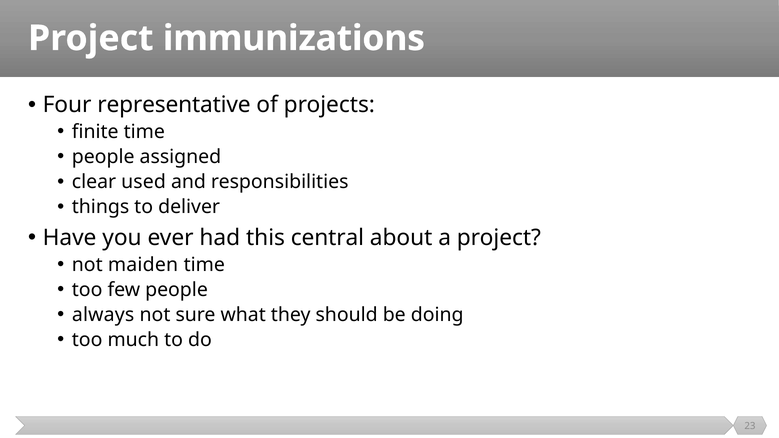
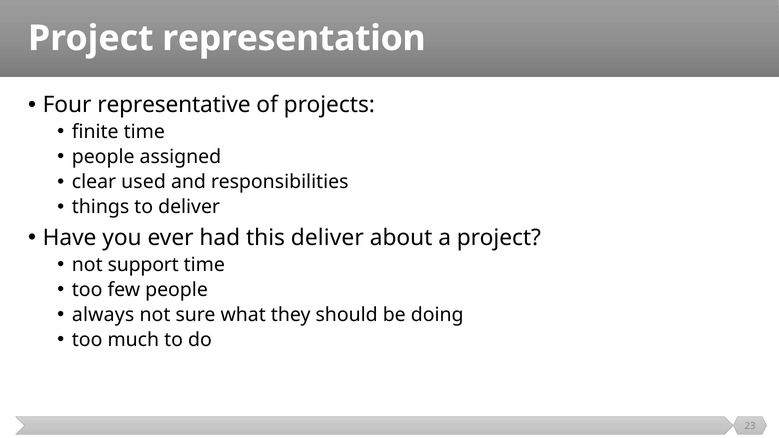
immunizations: immunizations -> representation
this central: central -> deliver
maiden: maiden -> support
